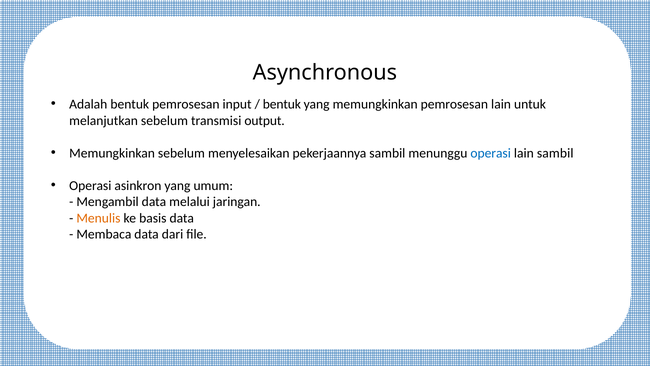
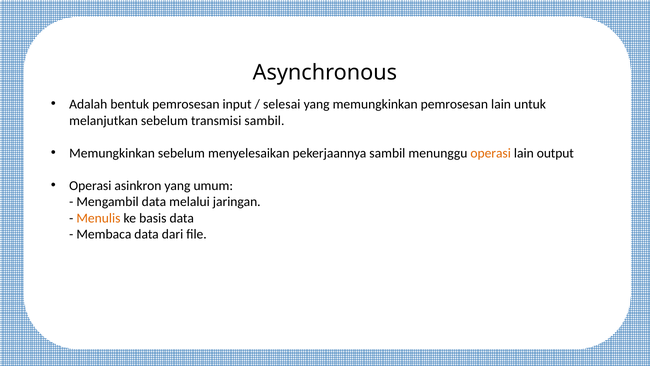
bentuk at (282, 104): bentuk -> selesai
transmisi output: output -> sambil
operasi at (491, 153) colour: blue -> orange
lain sambil: sambil -> output
